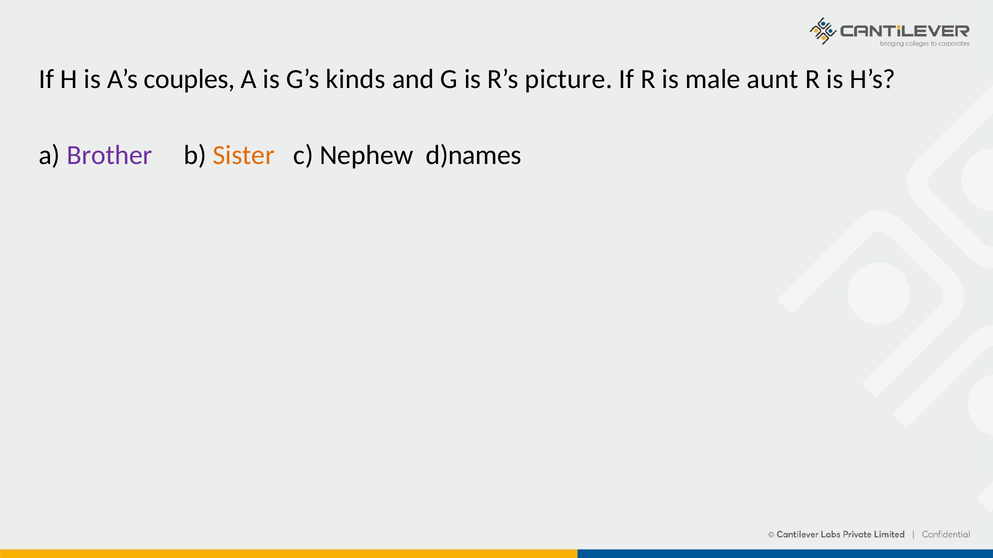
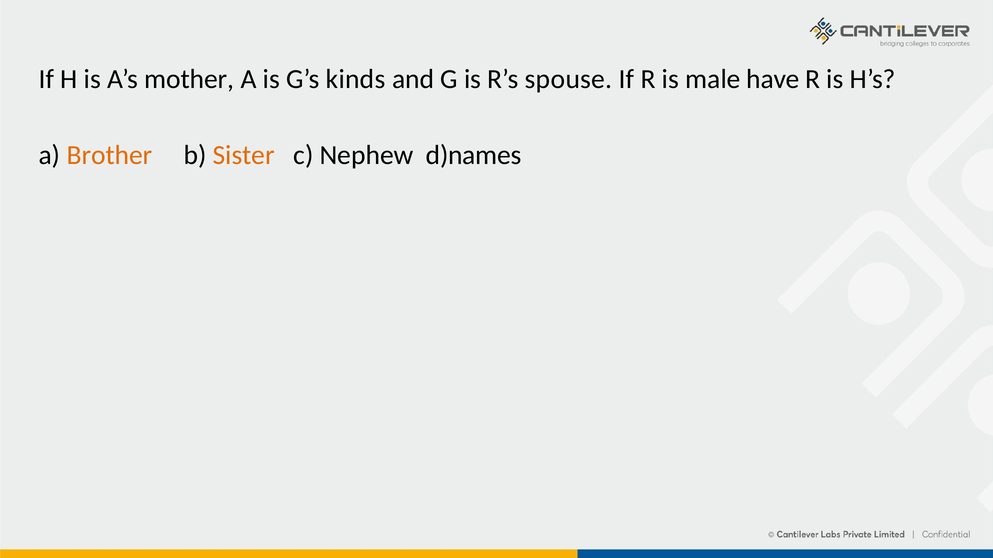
couples: couples -> mother
picture: picture -> spouse
aunt: aunt -> have
Brother colour: purple -> orange
